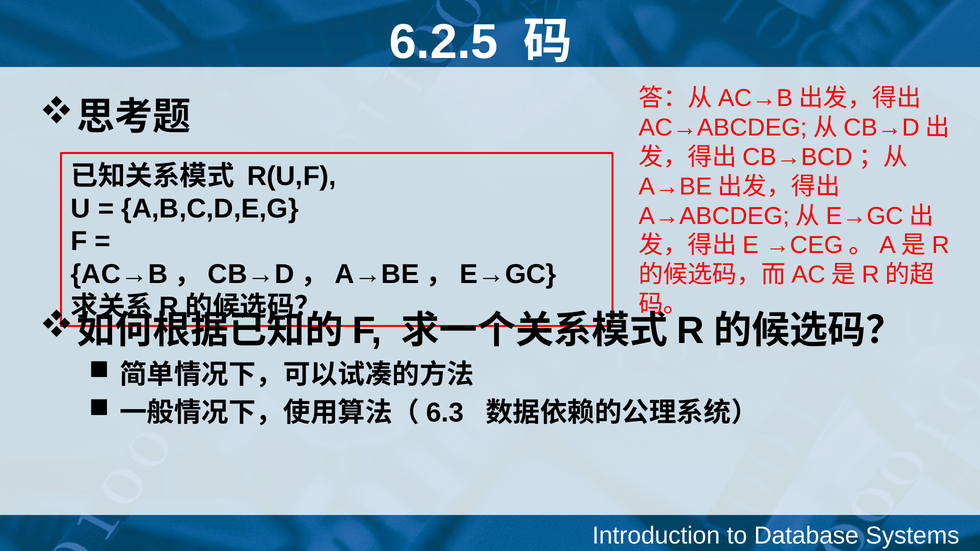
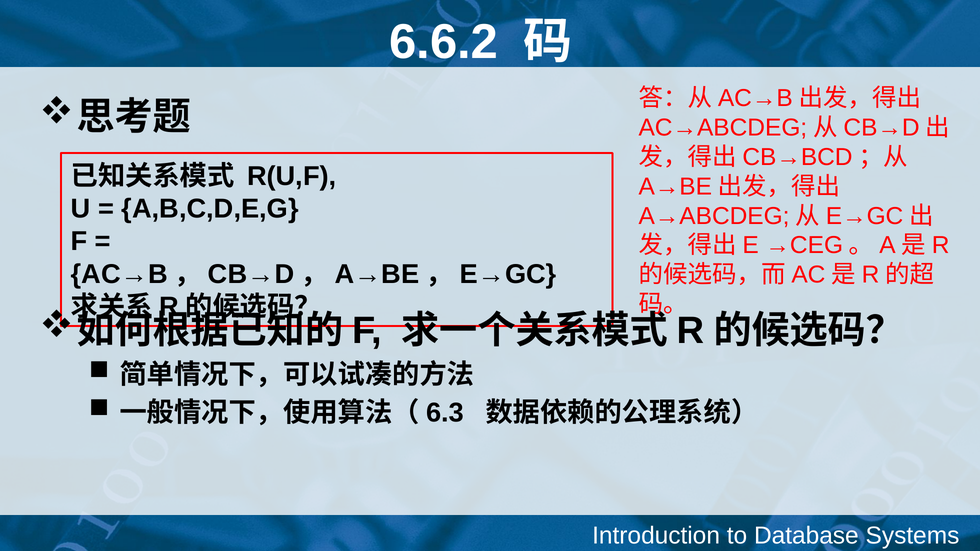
6.2.5: 6.2.5 -> 6.6.2
